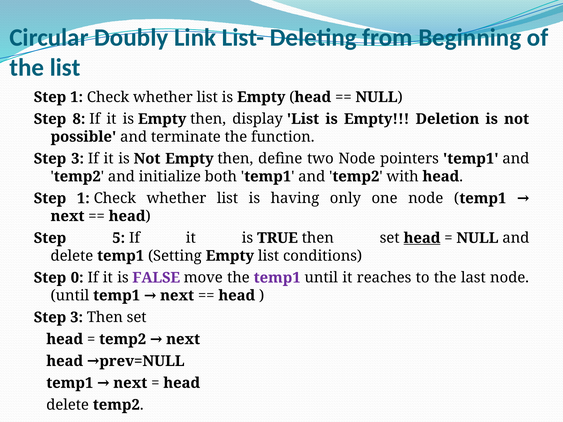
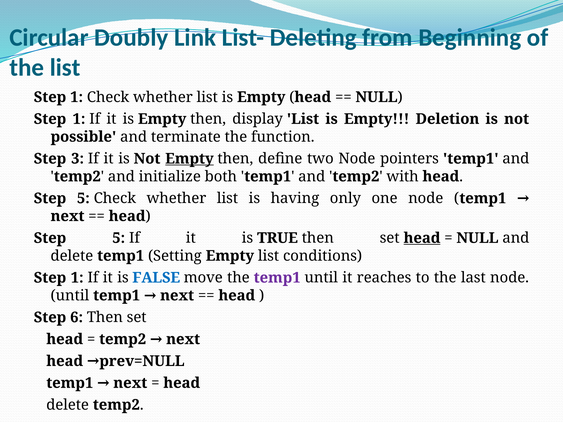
8 at (79, 119): 8 -> 1
Empty at (189, 159) underline: none -> present
1 at (83, 198): 1 -> 5
0 at (77, 278): 0 -> 1
FALSE colour: purple -> blue
3 at (77, 318): 3 -> 6
